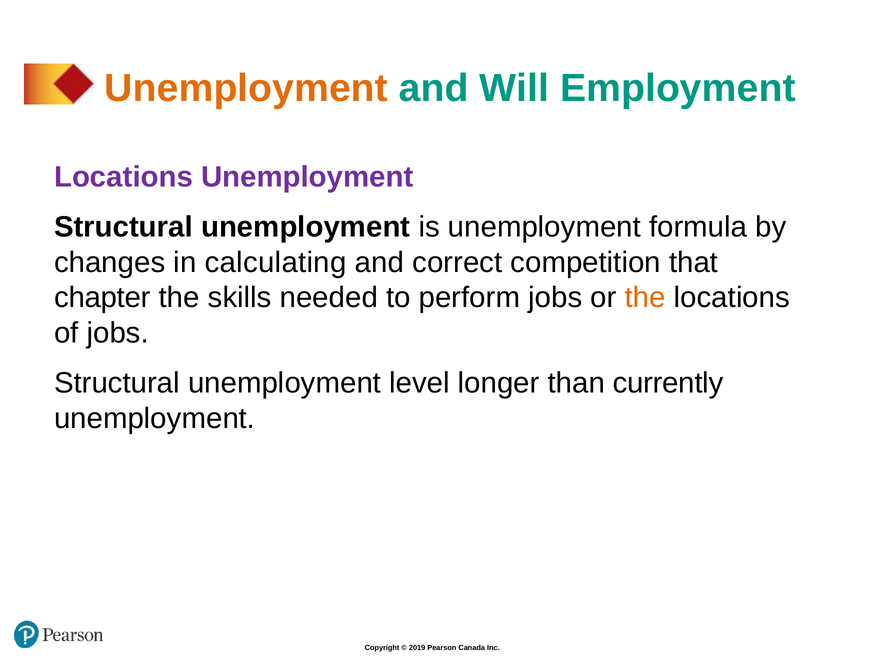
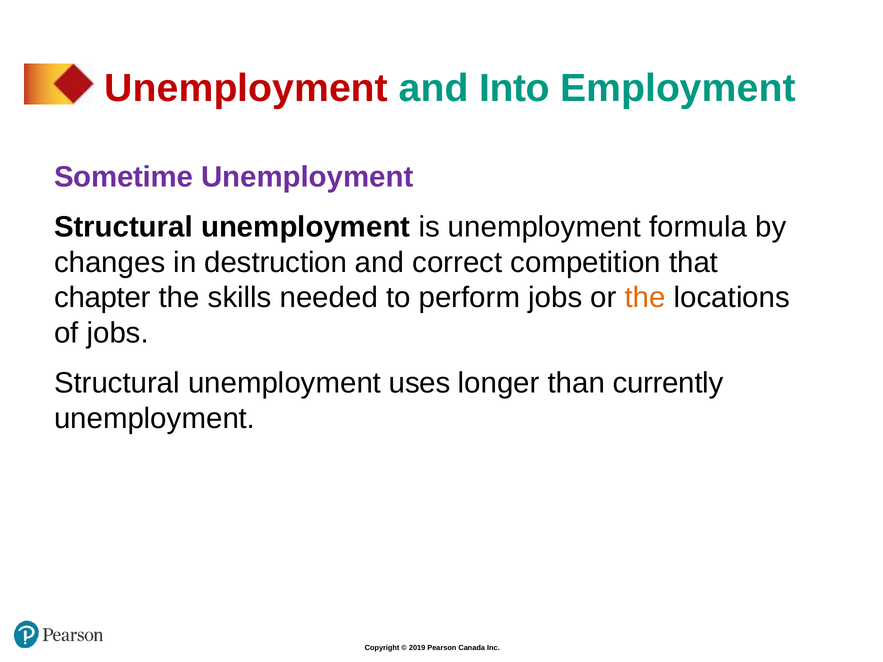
Unemployment at (246, 88) colour: orange -> red
Will: Will -> Into
Locations at (124, 177): Locations -> Sometime
calculating: calculating -> destruction
level: level -> uses
